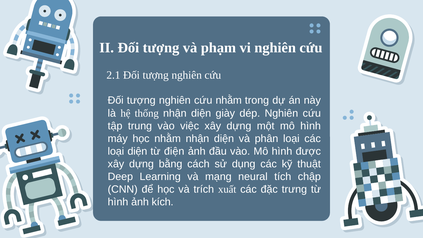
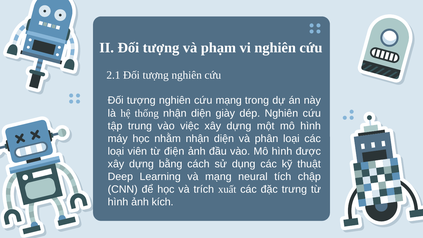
cứu nhằm: nhằm -> mạng
loại diện: diện -> viên
